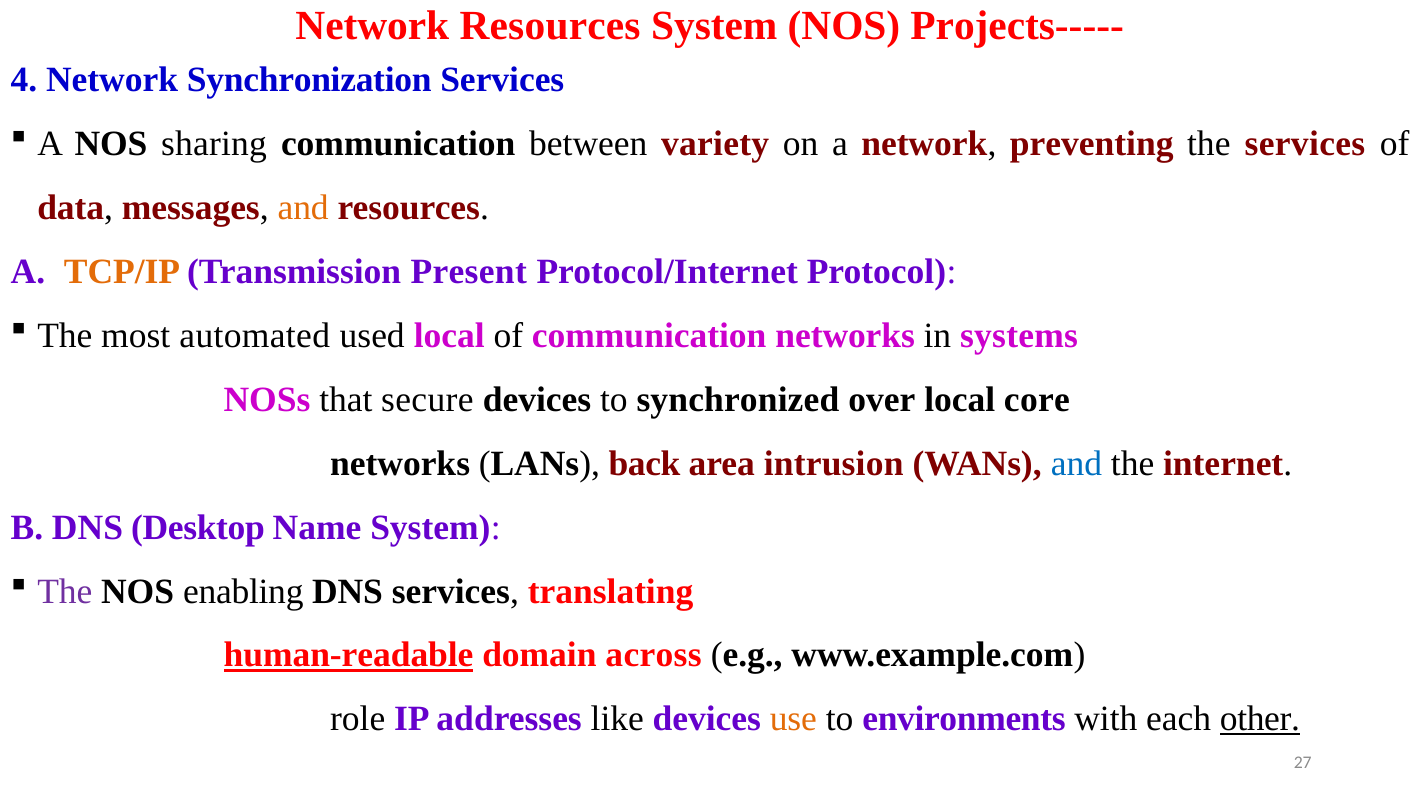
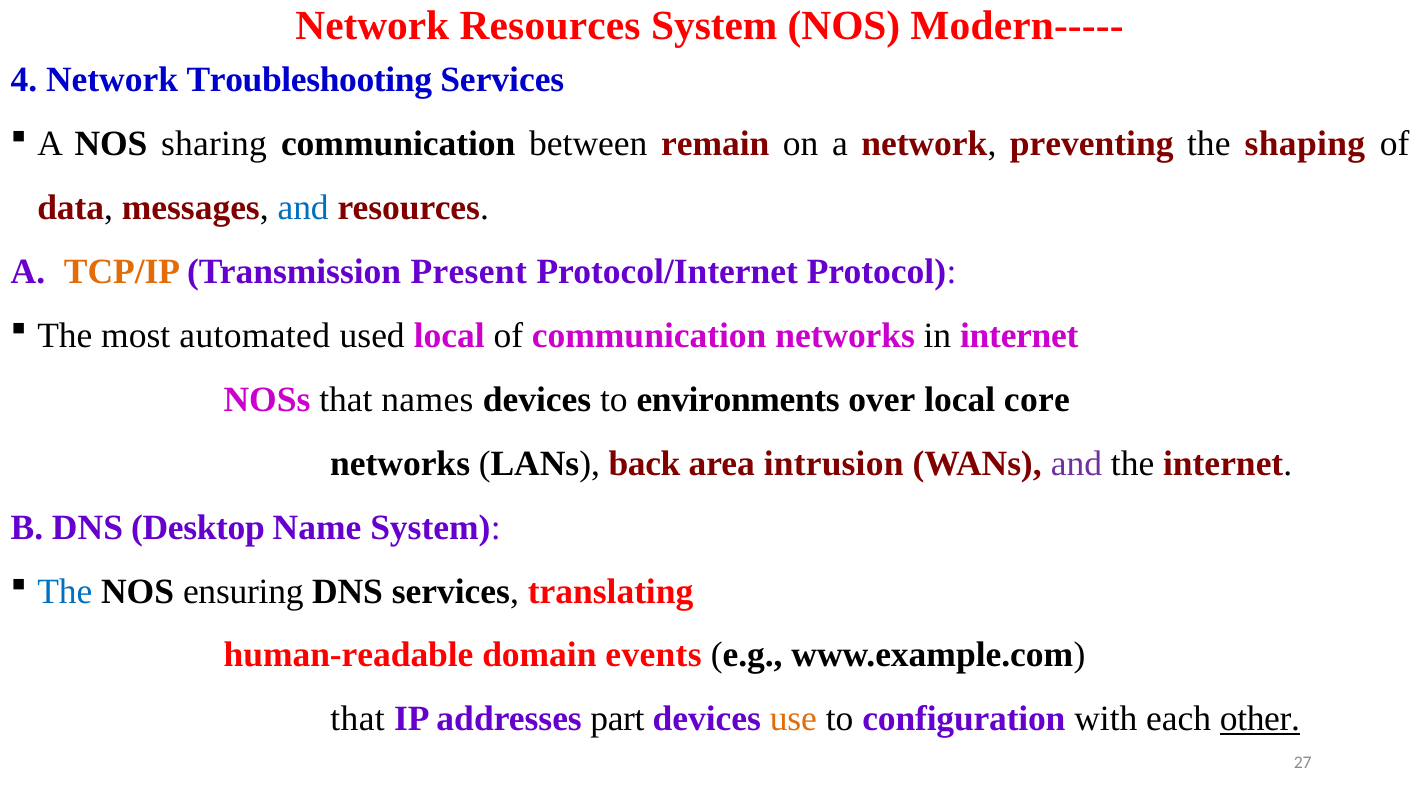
Projects-----: Projects----- -> Modern-----
Synchronization: Synchronization -> Troubleshooting
variety: variety -> remain
the services: services -> shaping
and at (303, 208) colour: orange -> blue
in systems: systems -> internet
secure: secure -> names
synchronized: synchronized -> environments
and at (1076, 463) colour: blue -> purple
The at (65, 591) colour: purple -> blue
enabling: enabling -> ensuring
human-readable underline: present -> none
across: across -> events
role at (358, 719): role -> that
like: like -> part
environments: environments -> configuration
